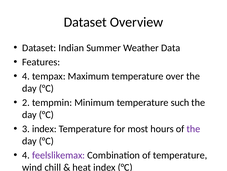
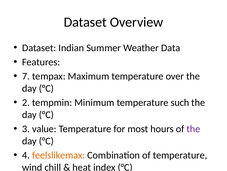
4 at (26, 76): 4 -> 7
3 index: index -> value
feelslikemax colour: purple -> orange
